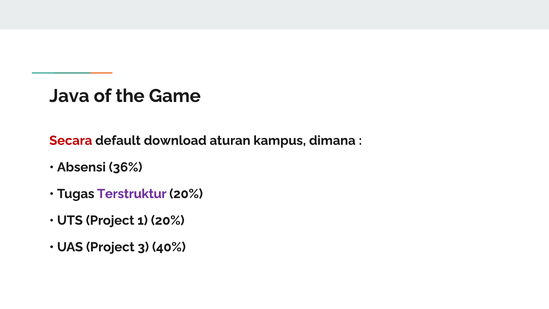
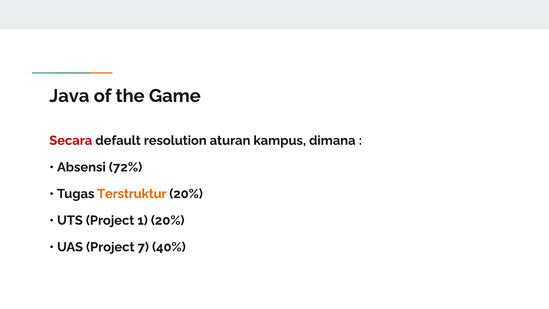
download: download -> resolution
36%: 36% -> 72%
Terstruktur colour: purple -> orange
3: 3 -> 7
